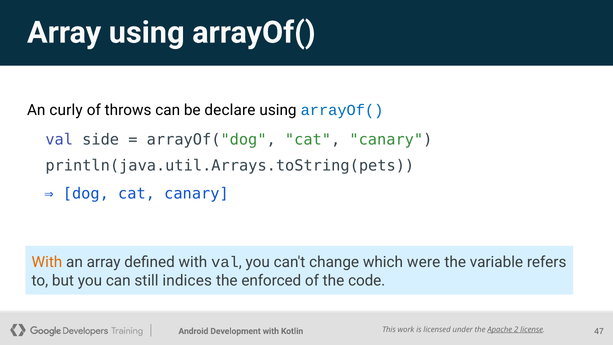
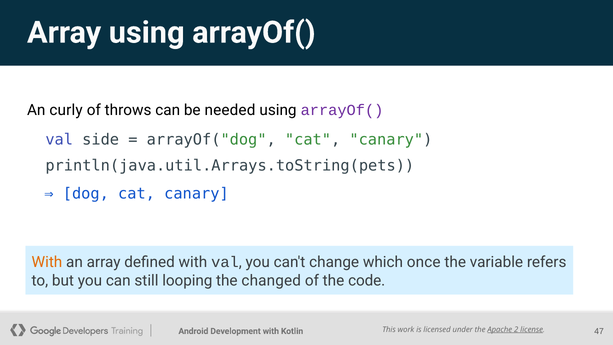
declare: declare -> needed
arrayOf( at (342, 110) colour: blue -> purple
were: were -> once
indices: indices -> looping
enforced: enforced -> changed
